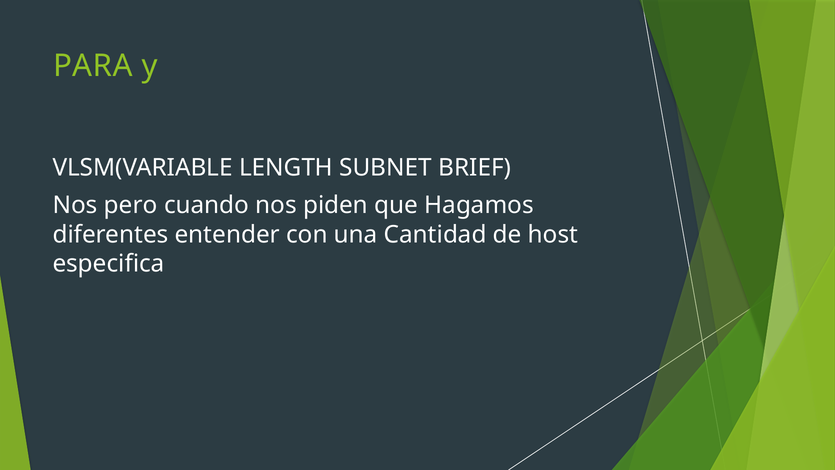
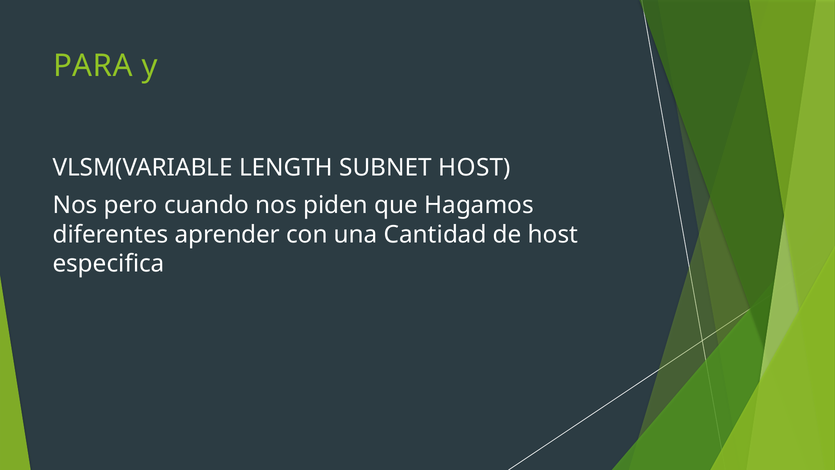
SUBNET BRIEF: BRIEF -> HOST
entender: entender -> aprender
